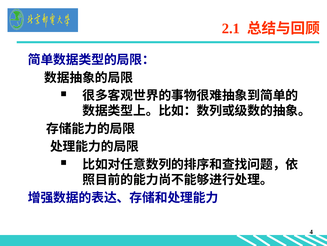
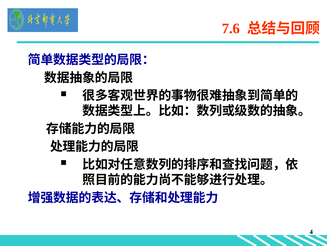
2.1: 2.1 -> 7.6
